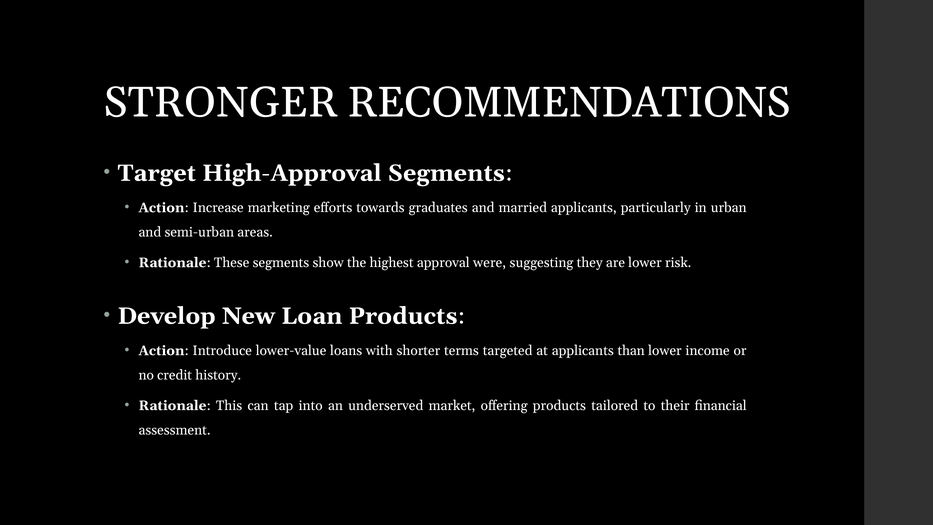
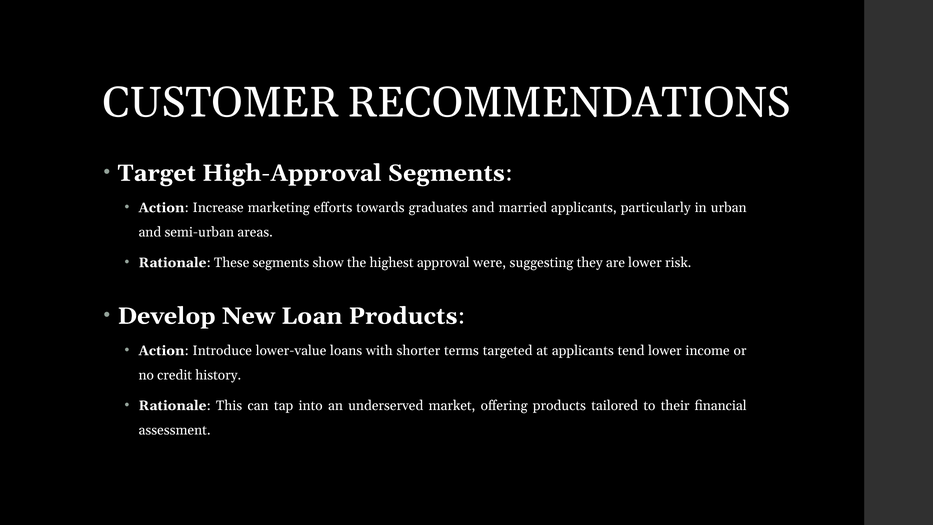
STRONGER: STRONGER -> CUSTOMER
than: than -> tend
